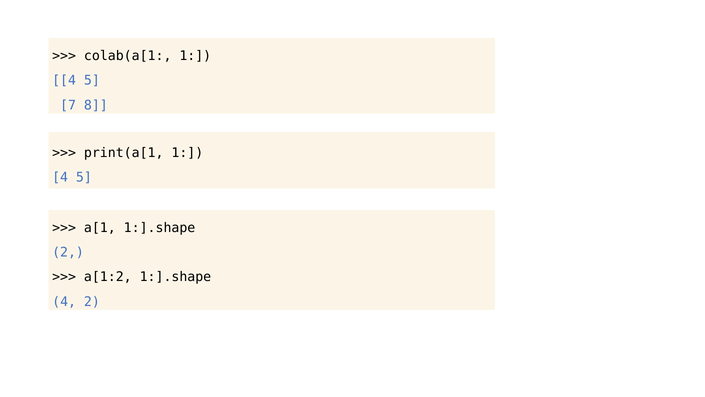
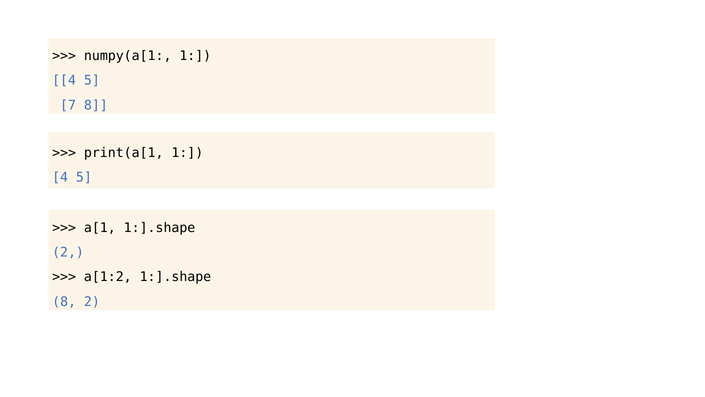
colab(a[1: colab(a[1 -> numpy(a[1
4 at (64, 301): 4 -> 8
